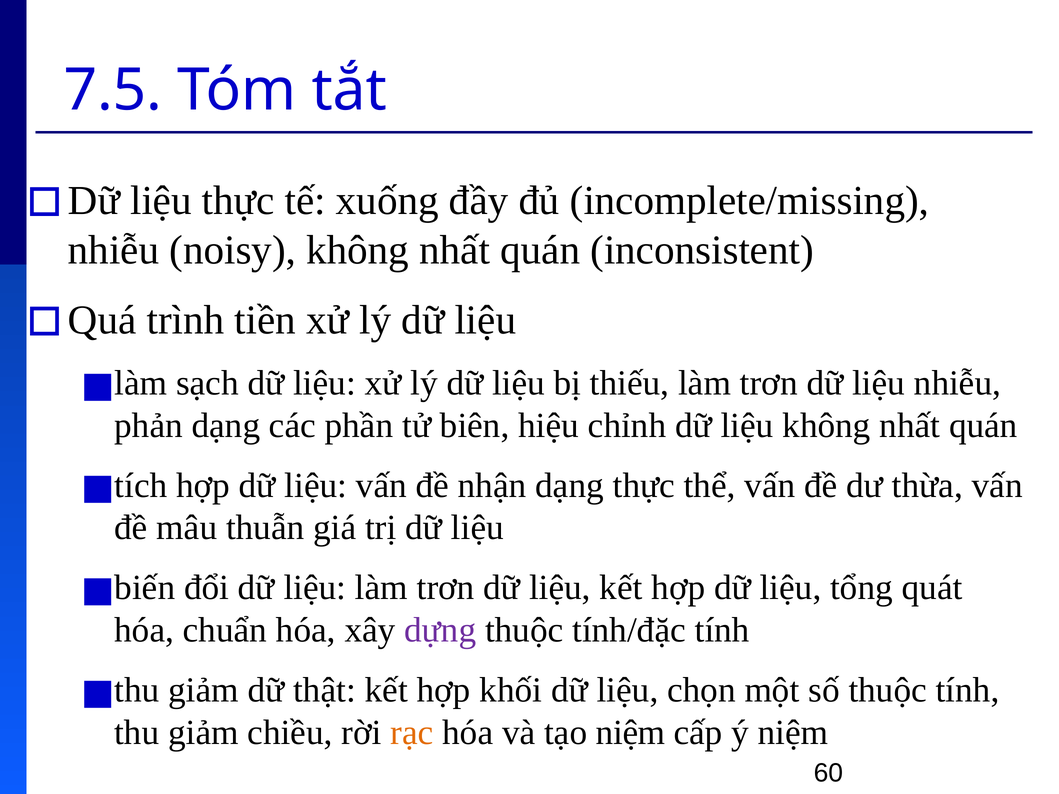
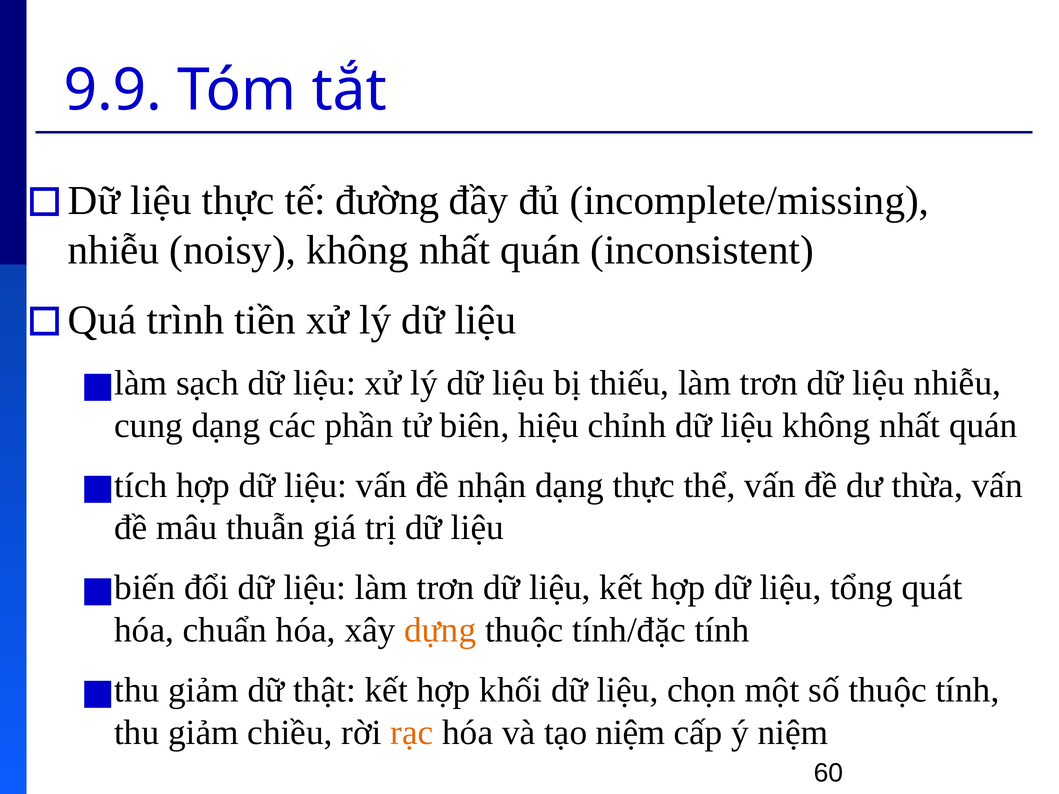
7.5: 7.5 -> 9.9
xuống: xuống -> đường
phản: phản -> cung
dựng colour: purple -> orange
